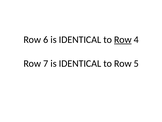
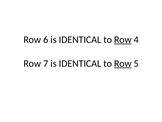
Row at (123, 63) underline: none -> present
